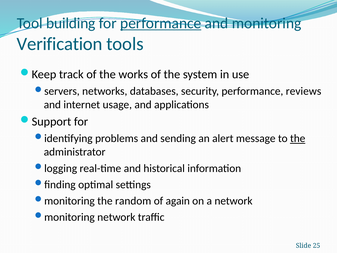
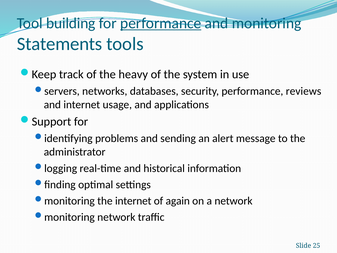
Verification: Verification -> Statements
works: works -> heavy
the at (298, 138) underline: present -> none
the random: random -> internet
